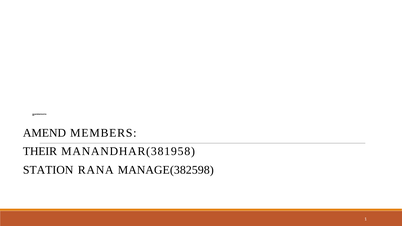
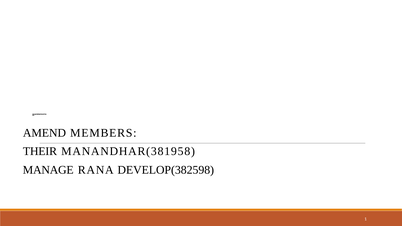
STATION: STATION -> MANAGE
MANAGE(382598: MANAGE(382598 -> DEVELOP(382598
